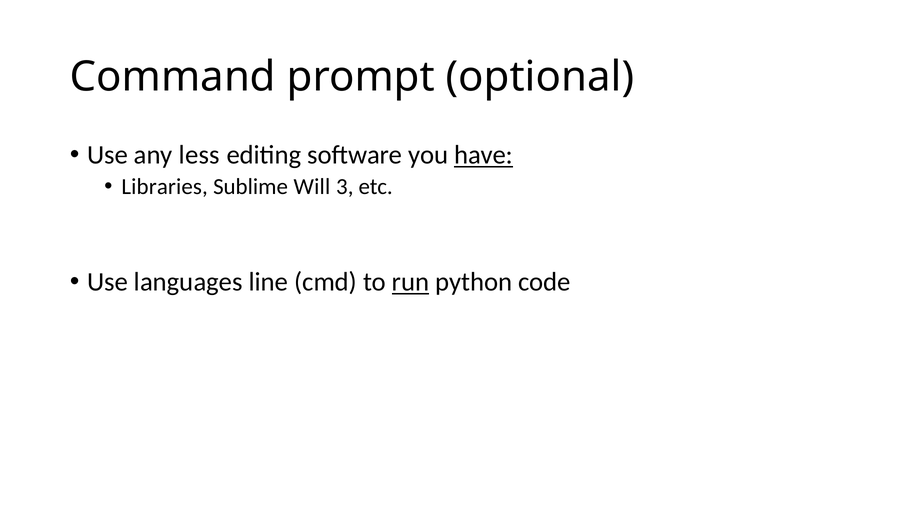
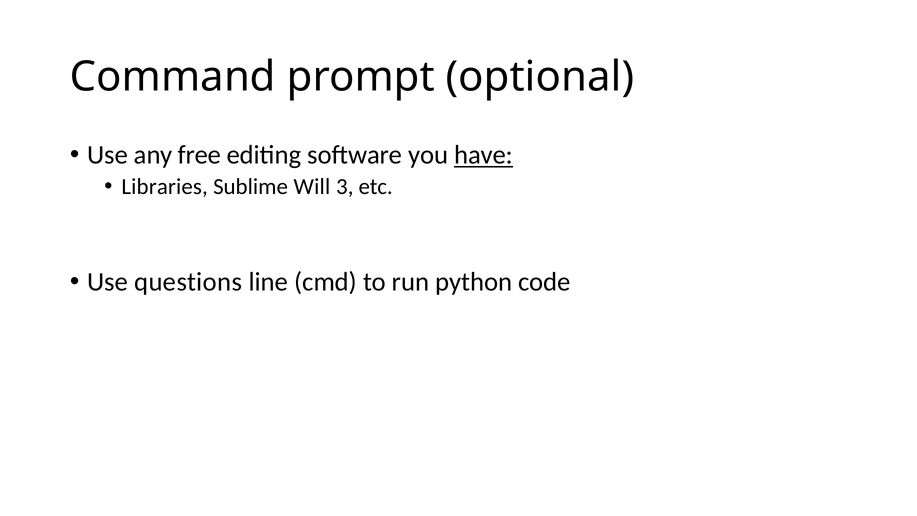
less: less -> free
languages: languages -> questions
run underline: present -> none
